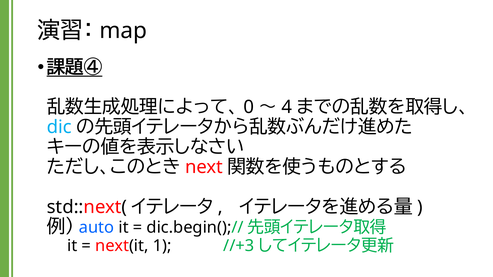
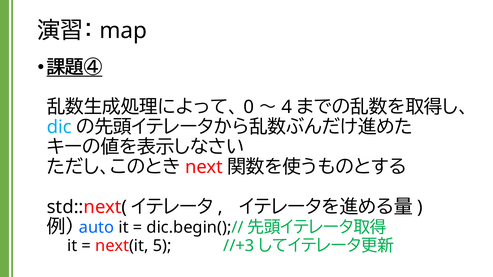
1: 1 -> 5
